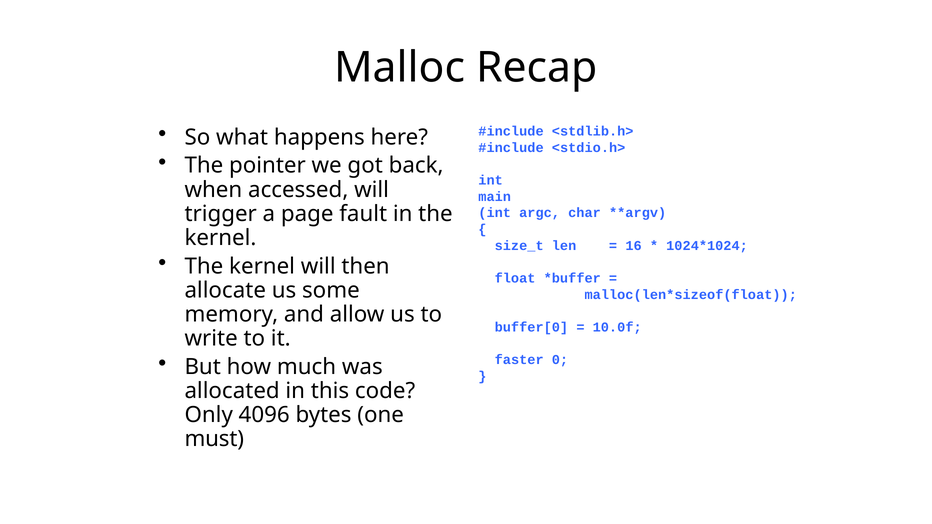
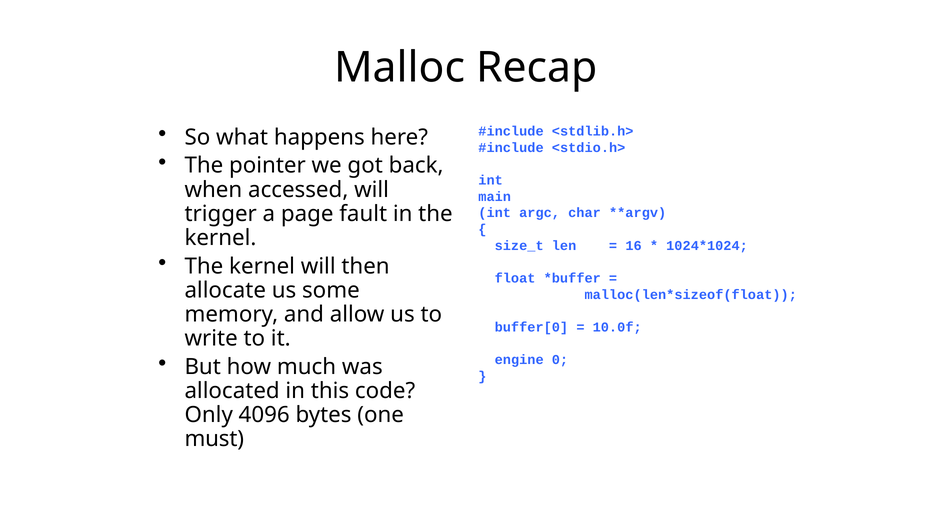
faster: faster -> engine
